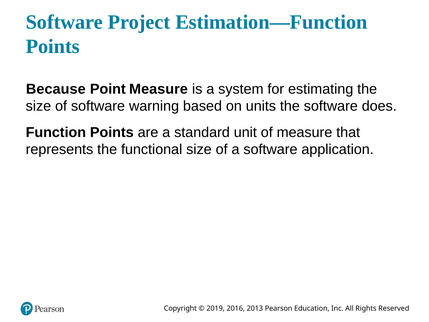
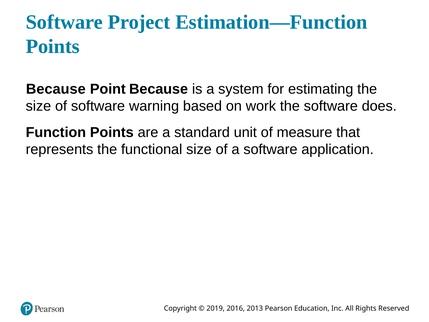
Point Measure: Measure -> Because
units: units -> work
